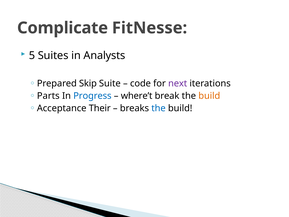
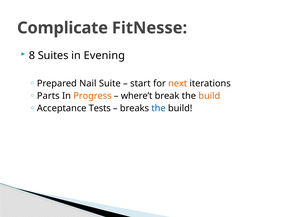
5: 5 -> 8
Analysts: Analysts -> Evening
Skip: Skip -> Nail
code: code -> start
next colour: purple -> orange
Progress colour: blue -> orange
Their: Their -> Tests
